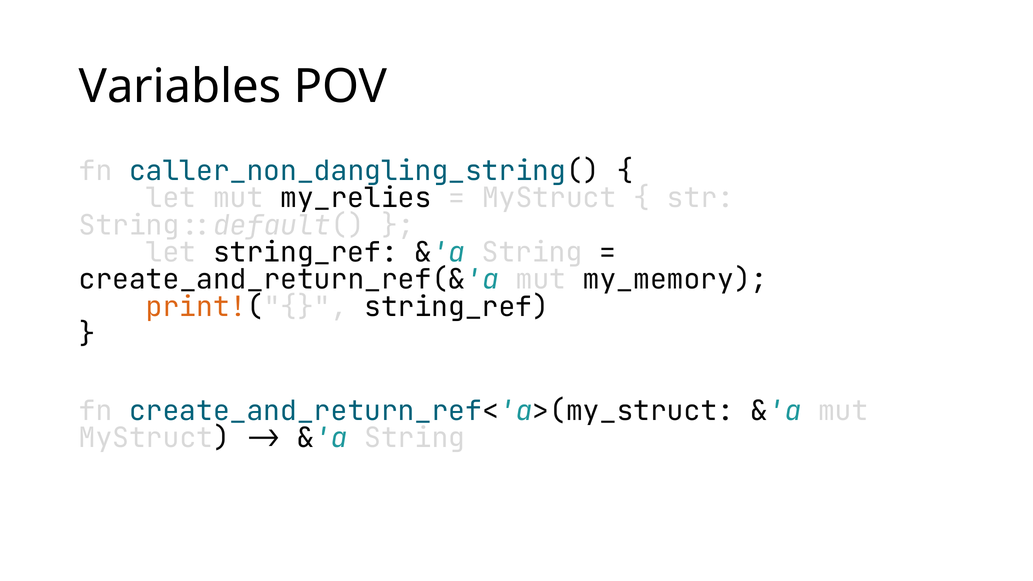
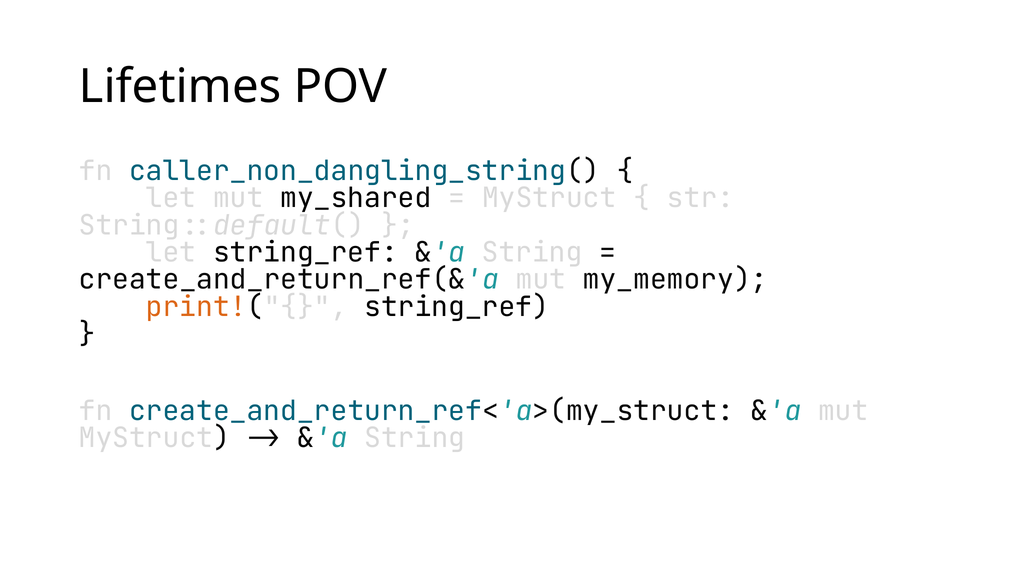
Variables: Variables -> Lifetimes
my_relies: my_relies -> my_shared
